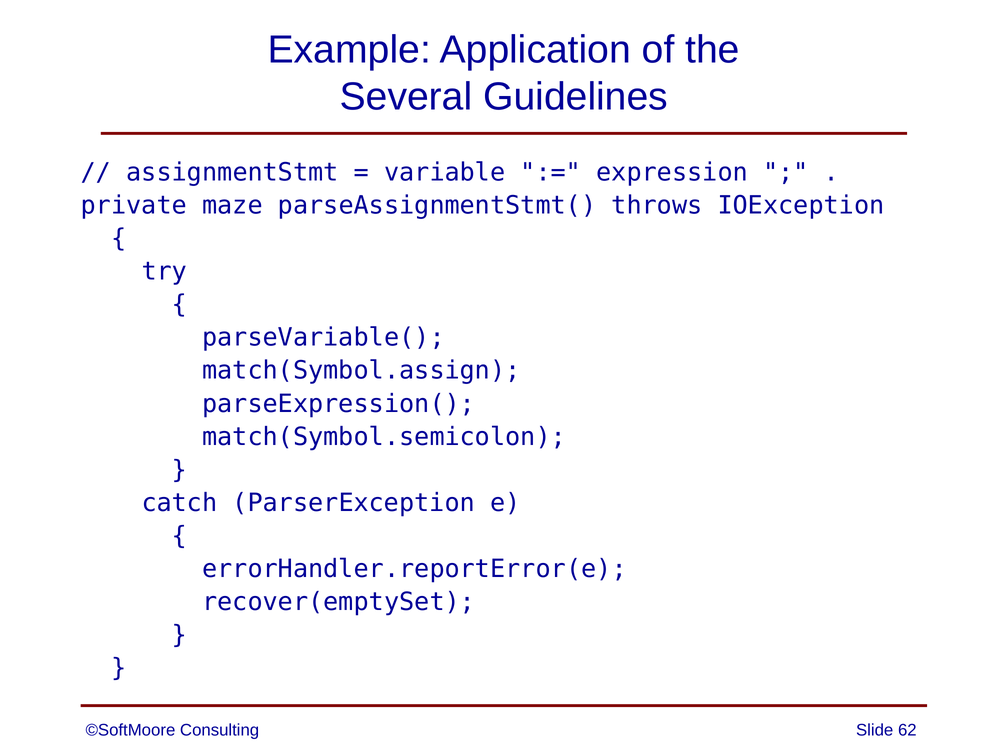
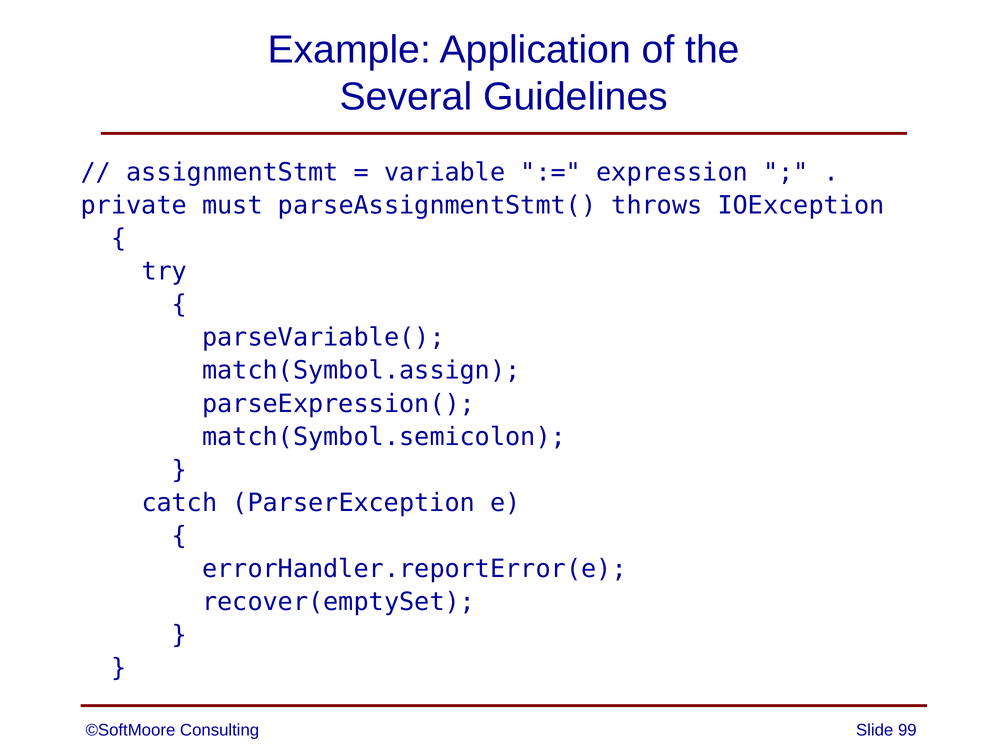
maze: maze -> must
62: 62 -> 99
